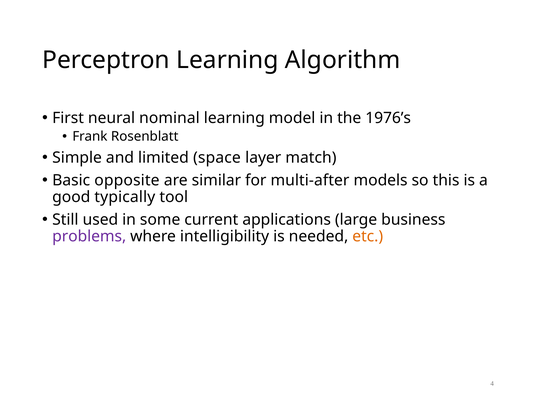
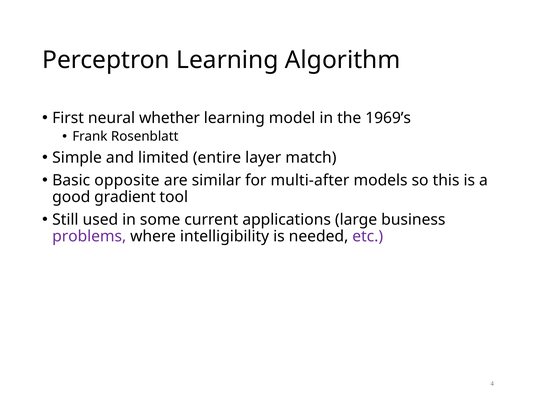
nominal: nominal -> whether
1976’s: 1976’s -> 1969’s
space: space -> entire
typically: typically -> gradient
etc colour: orange -> purple
